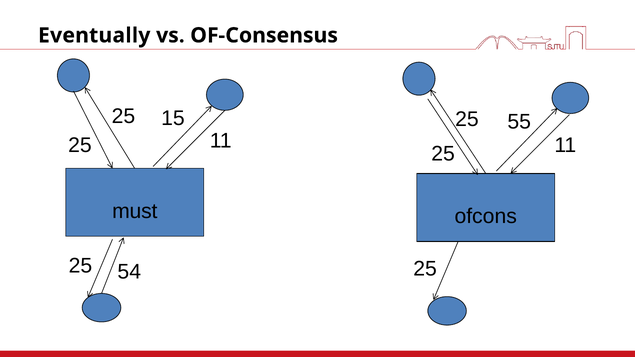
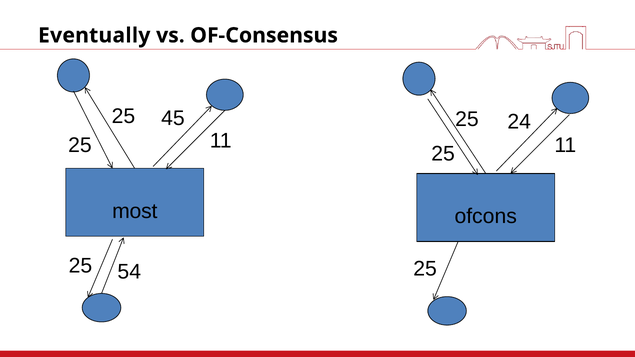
15: 15 -> 45
55: 55 -> 24
must: must -> most
